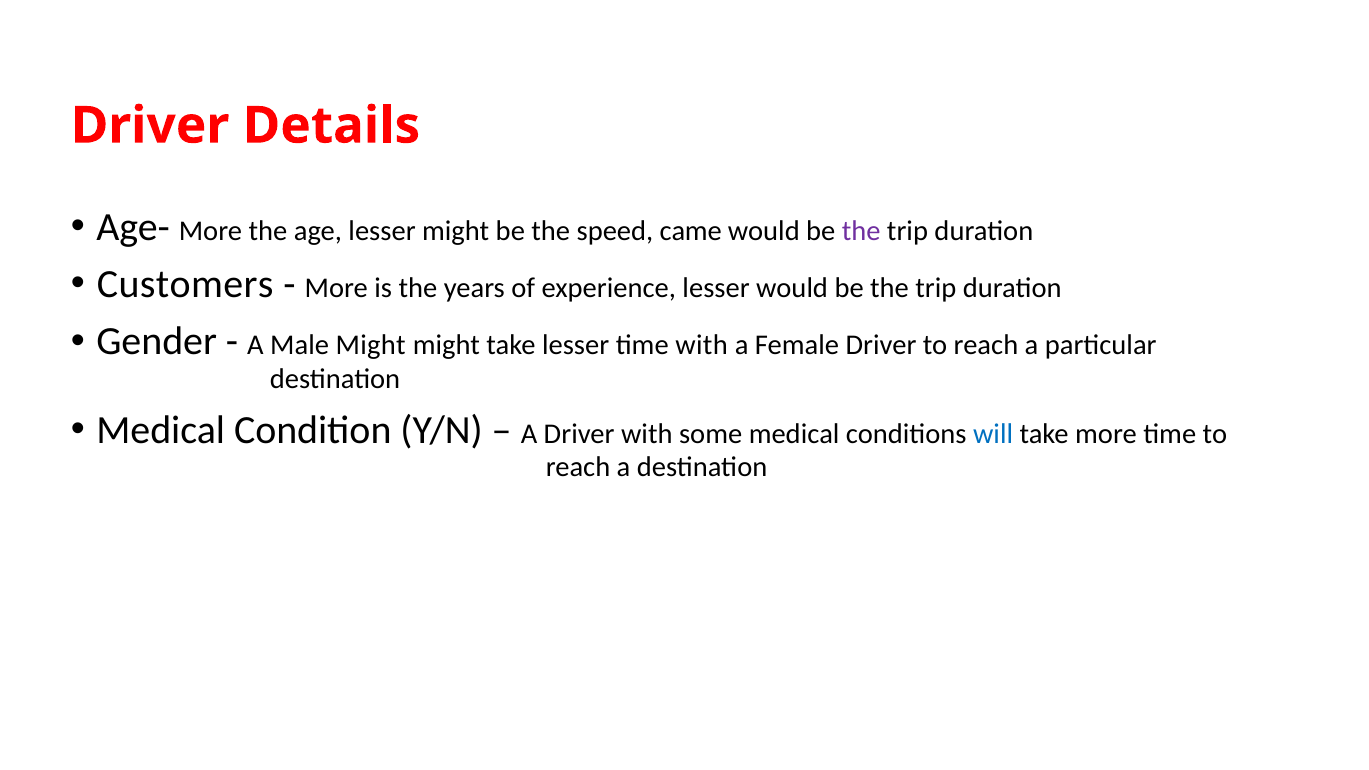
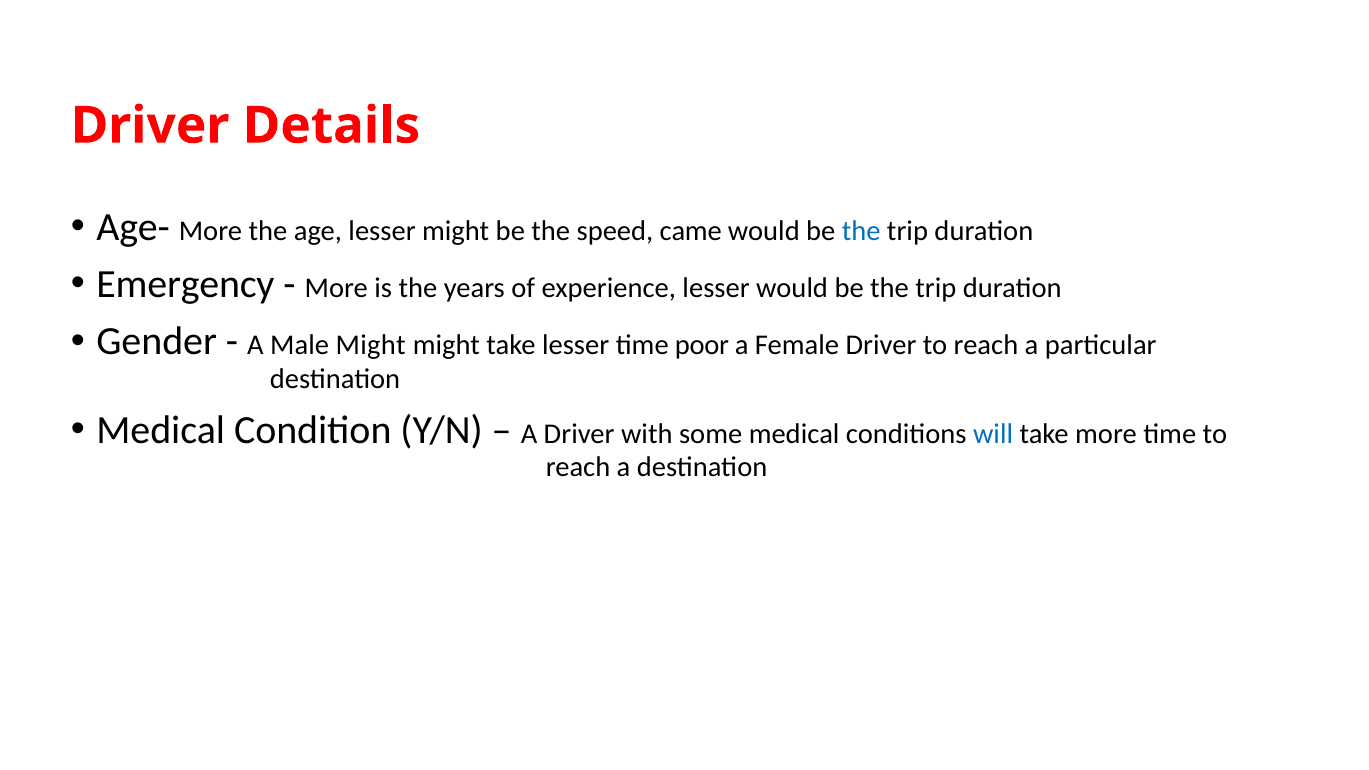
the at (861, 231) colour: purple -> blue
Customers: Customers -> Emergency
time with: with -> poor
